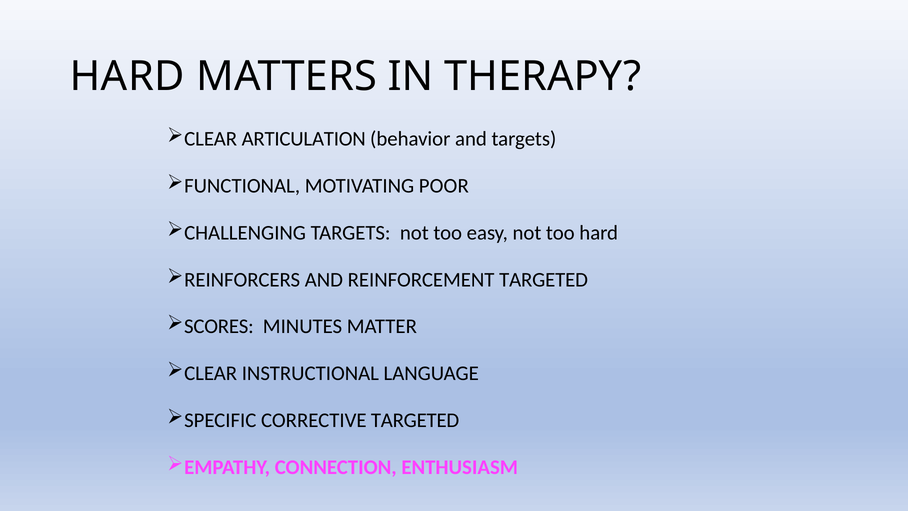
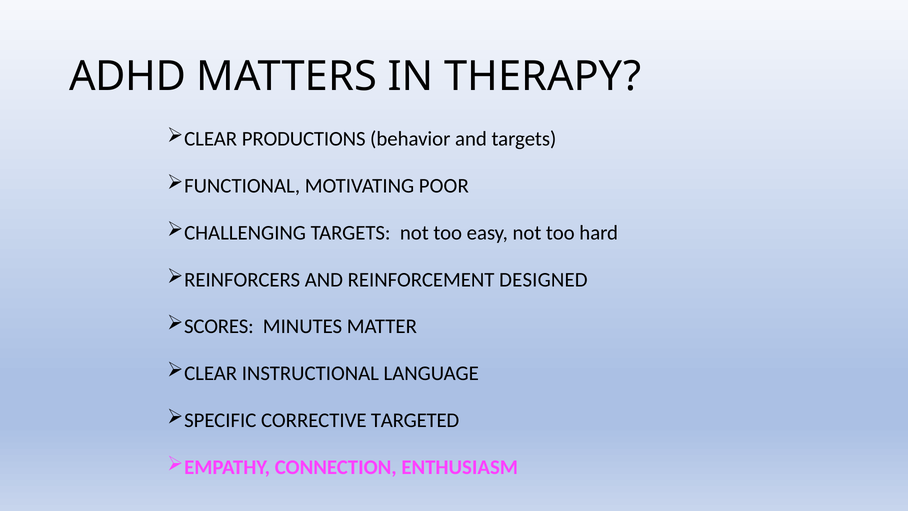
HARD at (127, 76): HARD -> ADHD
ARTICULATION: ARTICULATION -> PRODUCTIONS
REINFORCEMENT TARGETED: TARGETED -> DESIGNED
